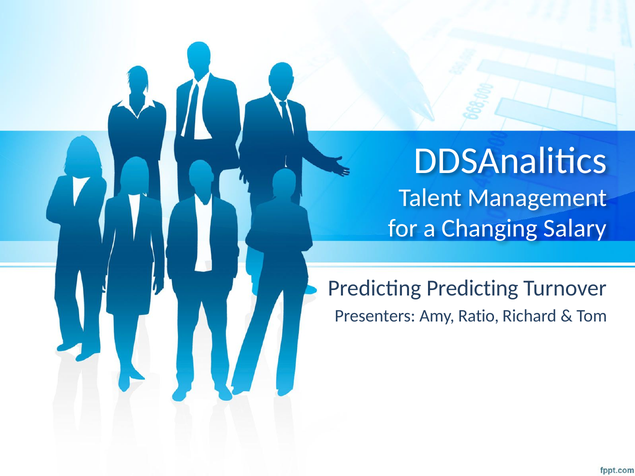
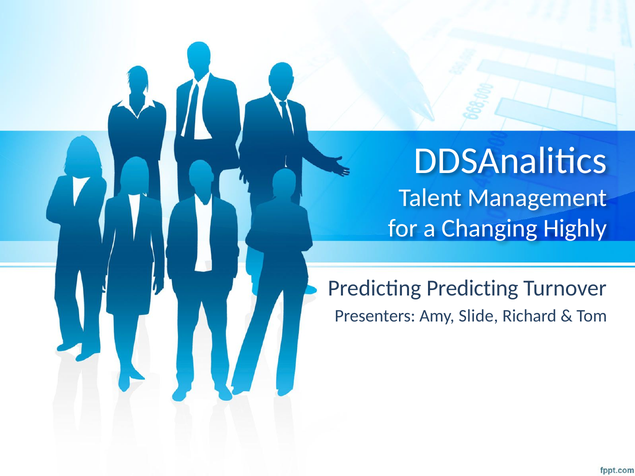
Salary: Salary -> Highly
Ratio: Ratio -> Slide
